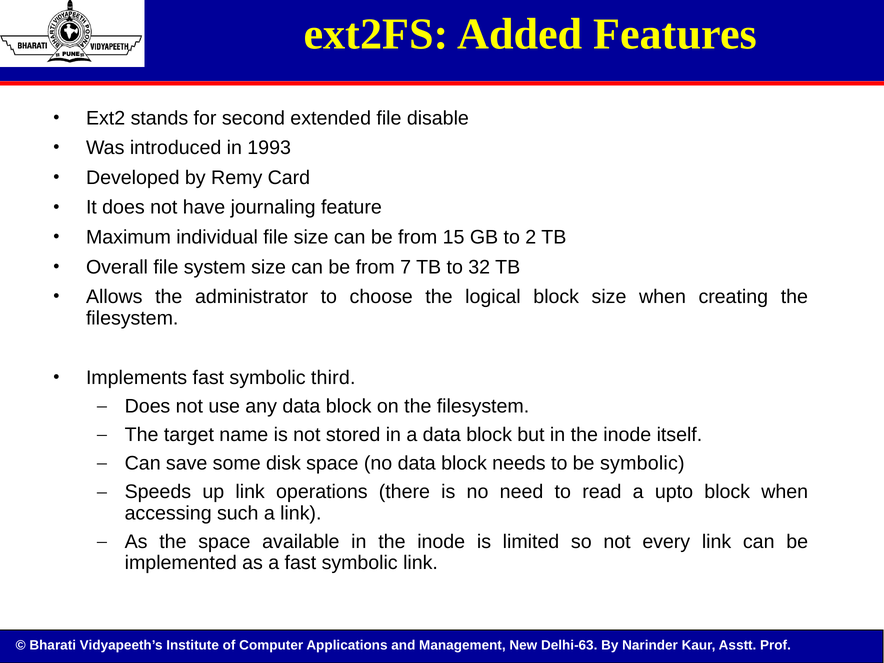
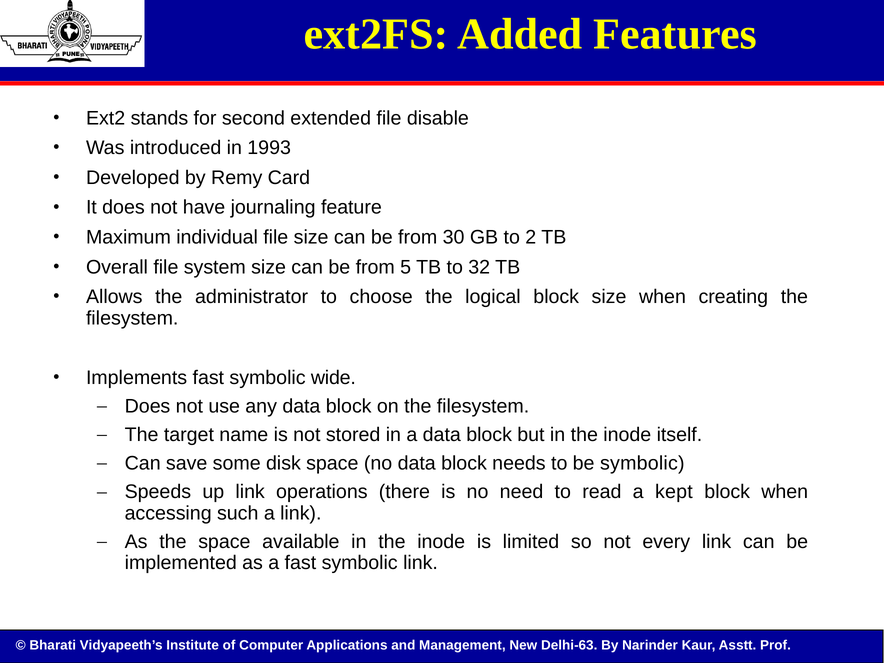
15: 15 -> 30
7: 7 -> 5
third: third -> wide
upto: upto -> kept
